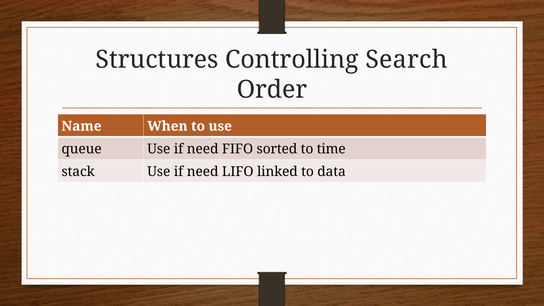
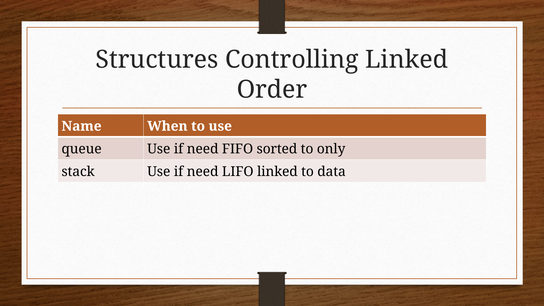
Controlling Search: Search -> Linked
time: time -> only
